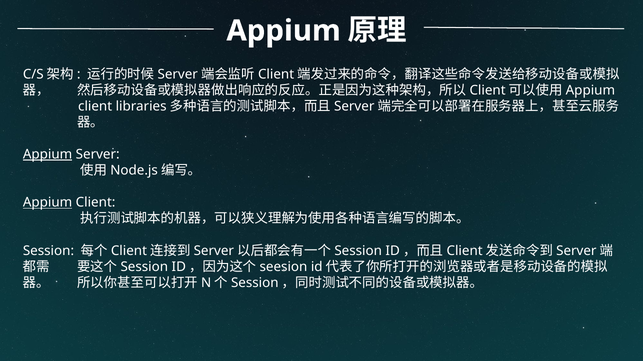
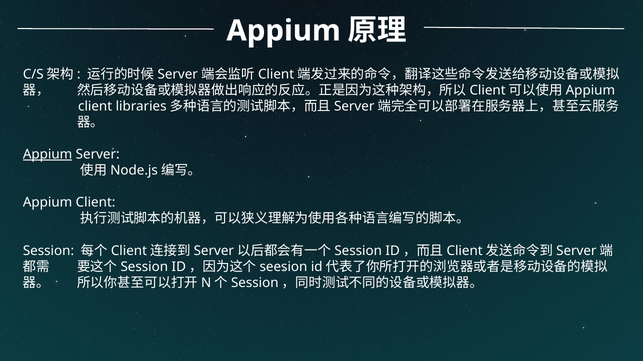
Appium at (48, 203) underline: present -> none
